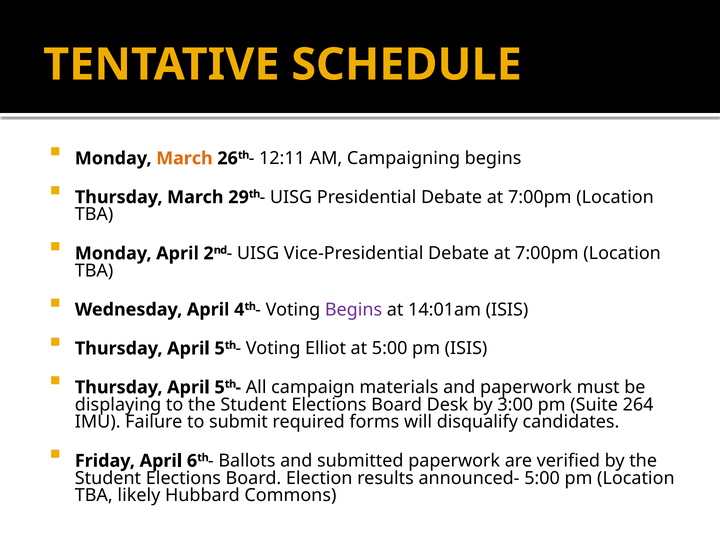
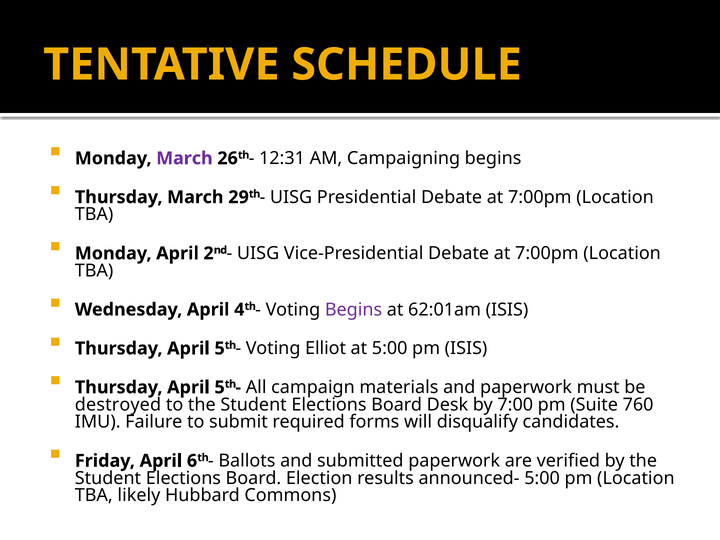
March at (184, 158) colour: orange -> purple
12:11: 12:11 -> 12:31
14:01am: 14:01am -> 62:01am
displaying: displaying -> destroyed
3:00: 3:00 -> 7:00
264: 264 -> 760
